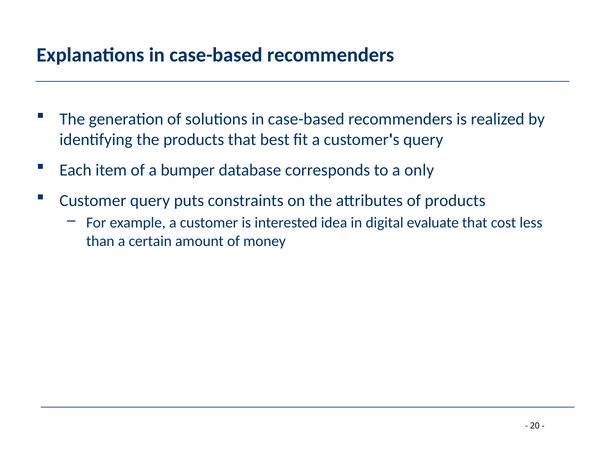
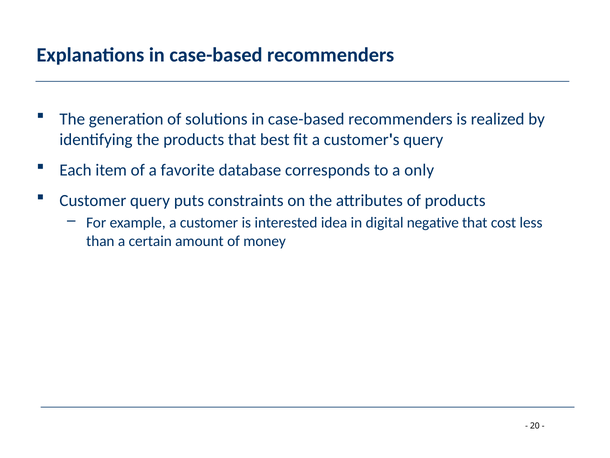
bumper: bumper -> favorite
evaluate: evaluate -> negative
